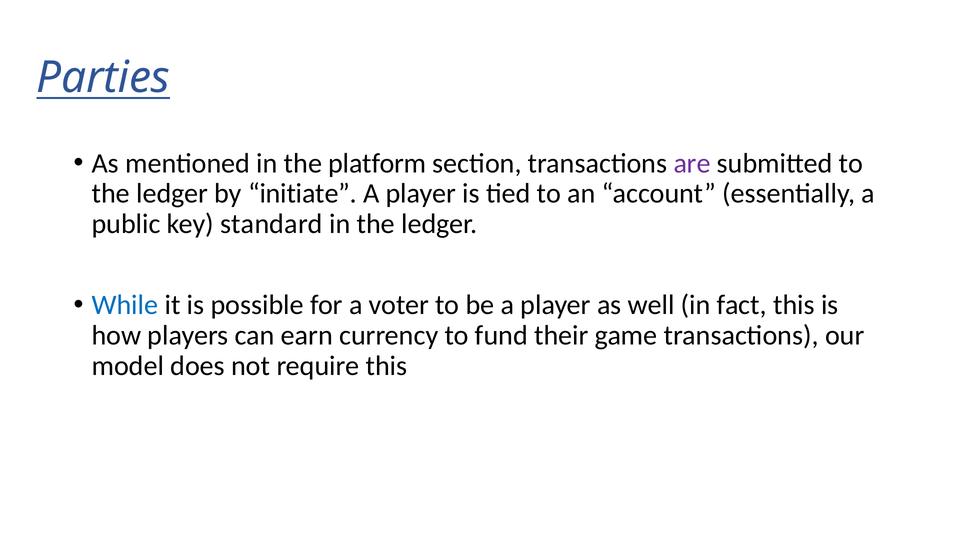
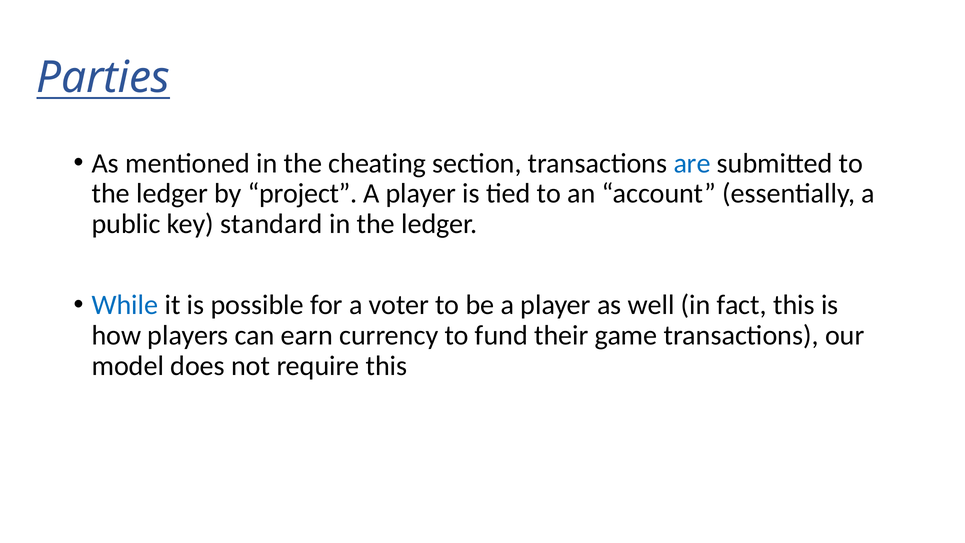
platform: platform -> cheating
are colour: purple -> blue
initiate: initiate -> project
